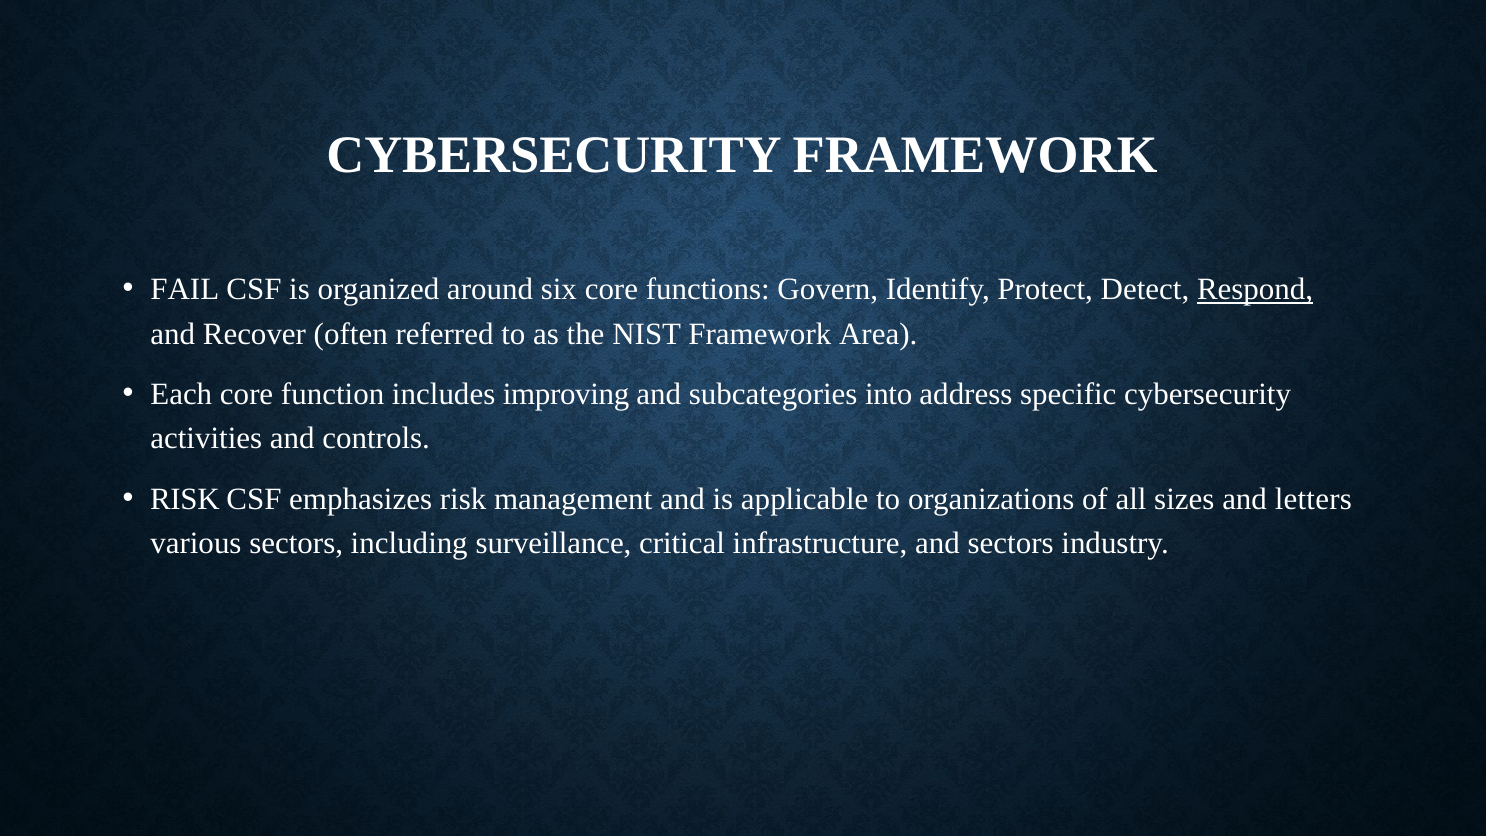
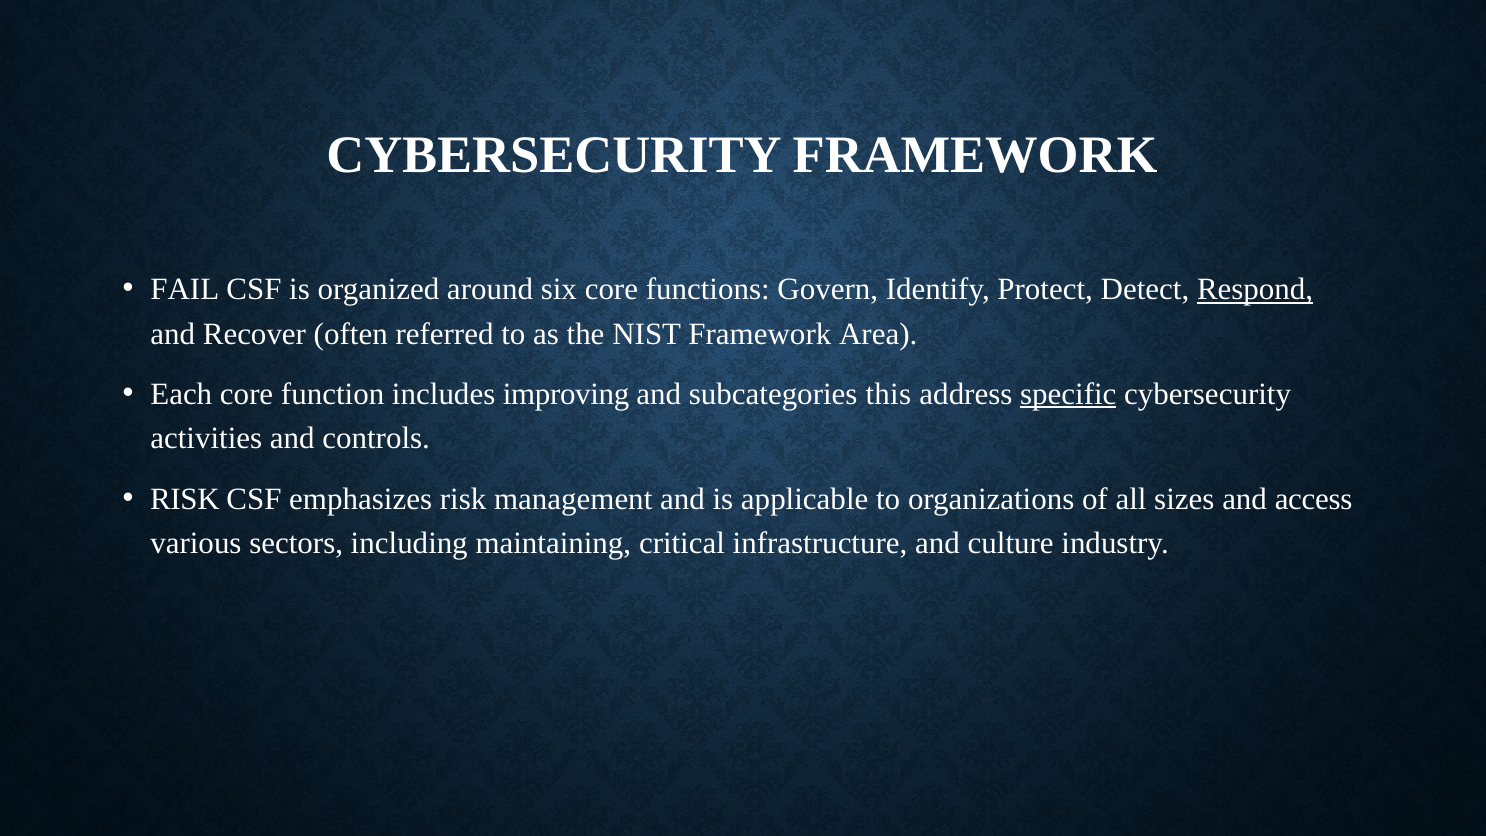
into: into -> this
specific underline: none -> present
letters: letters -> access
surveillance: surveillance -> maintaining
and sectors: sectors -> culture
